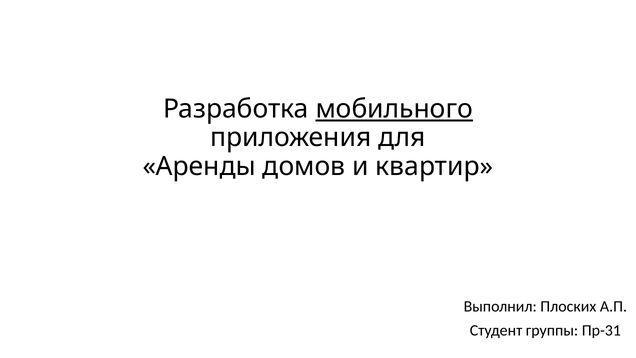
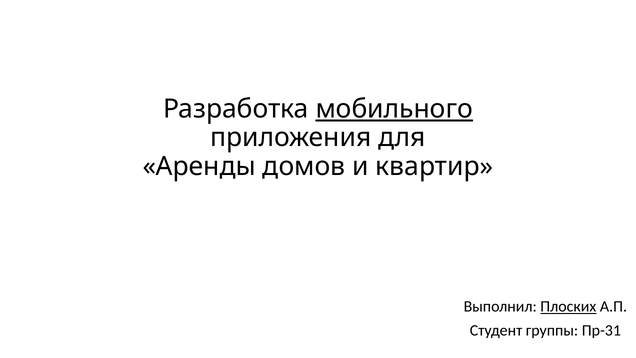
Плоских underline: none -> present
